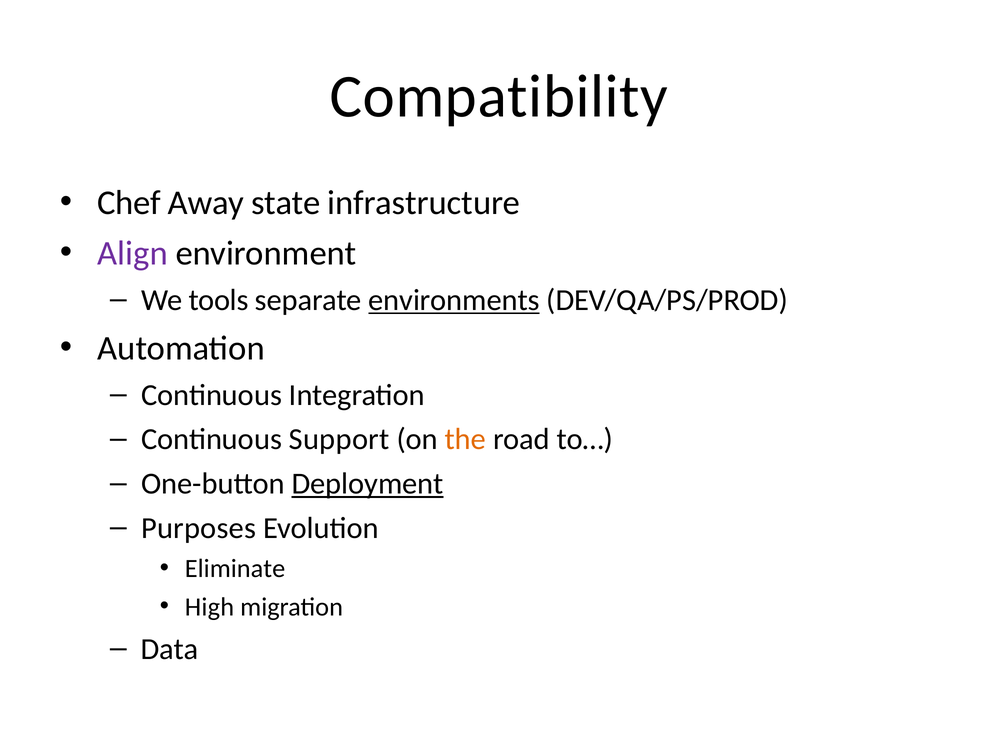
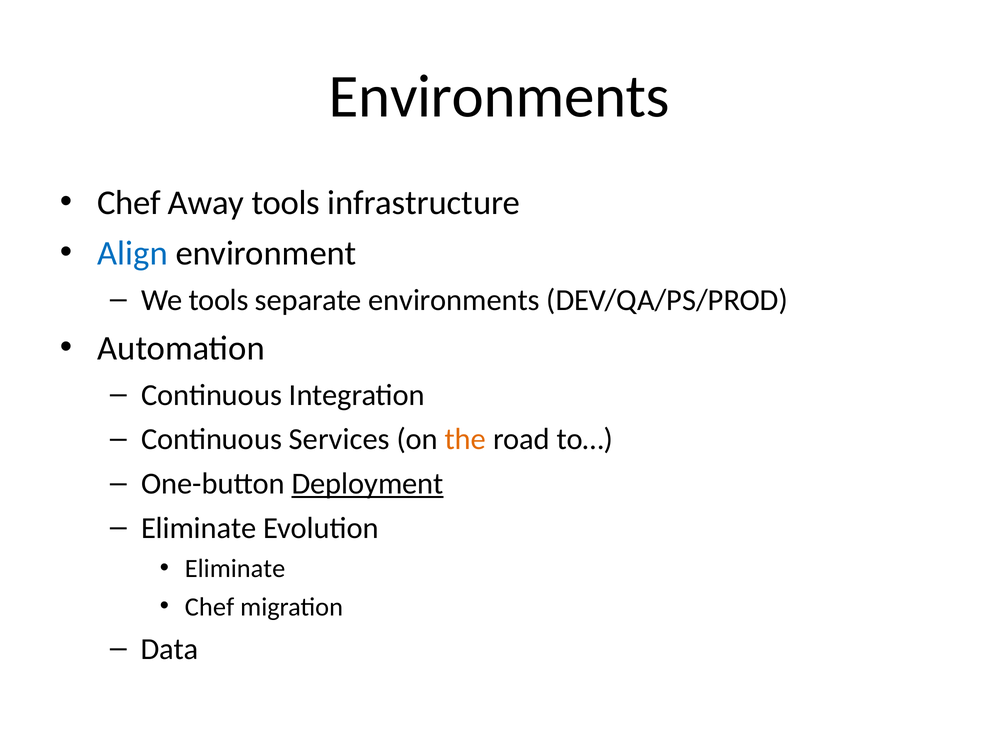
Compatibility at (499, 97): Compatibility -> Environments
Away state: state -> tools
Align colour: purple -> blue
environments at (454, 300) underline: present -> none
Support: Support -> Services
Purposes at (199, 528): Purposes -> Eliminate
High at (209, 607): High -> Chef
